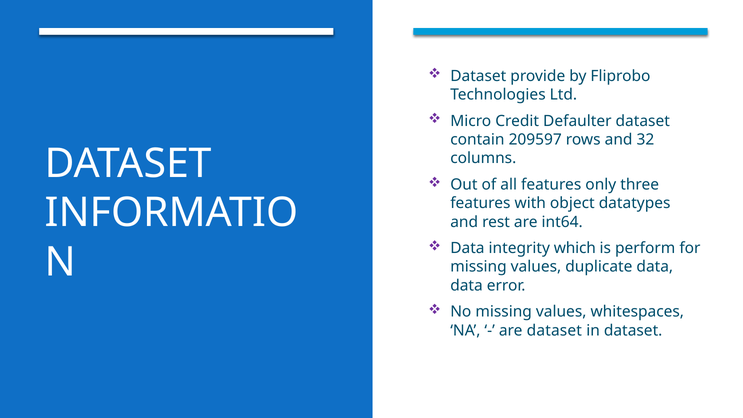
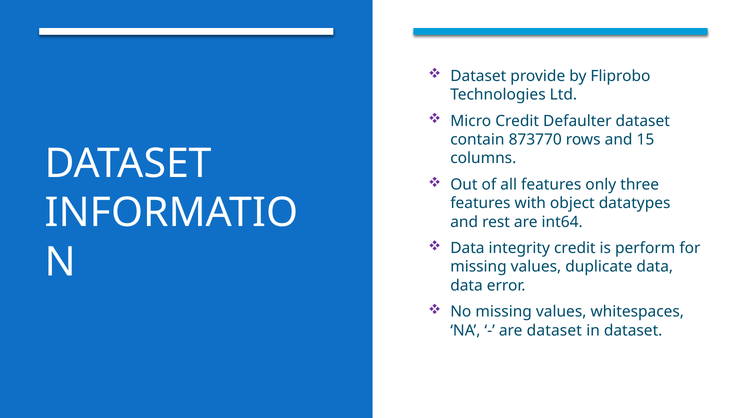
209597: 209597 -> 873770
32: 32 -> 15
integrity which: which -> credit
